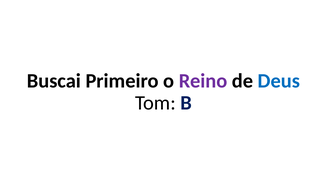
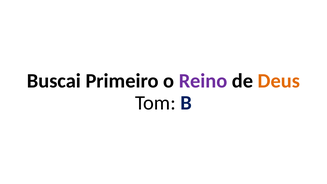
Deus colour: blue -> orange
